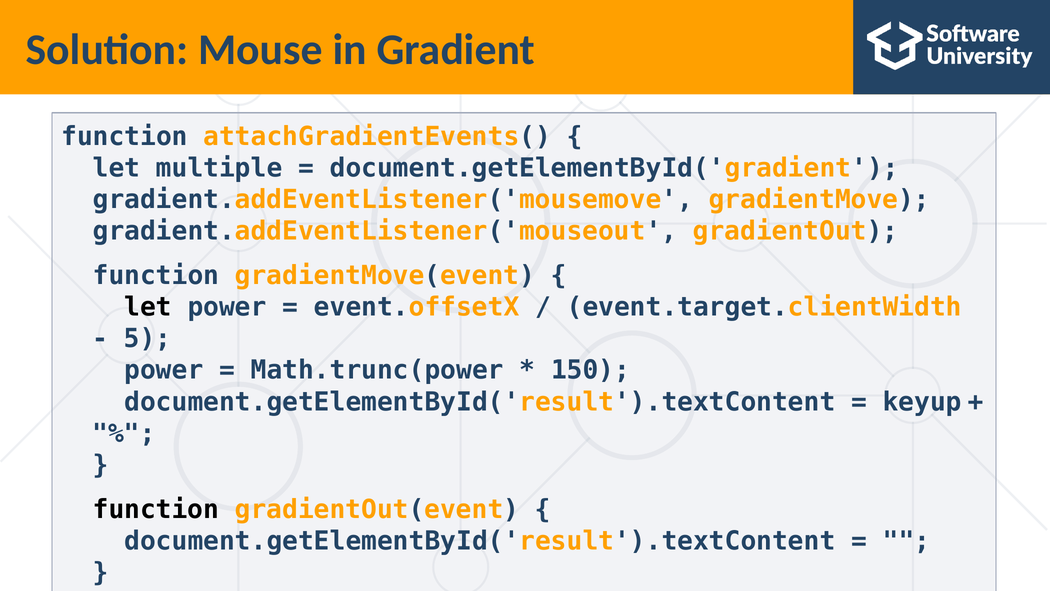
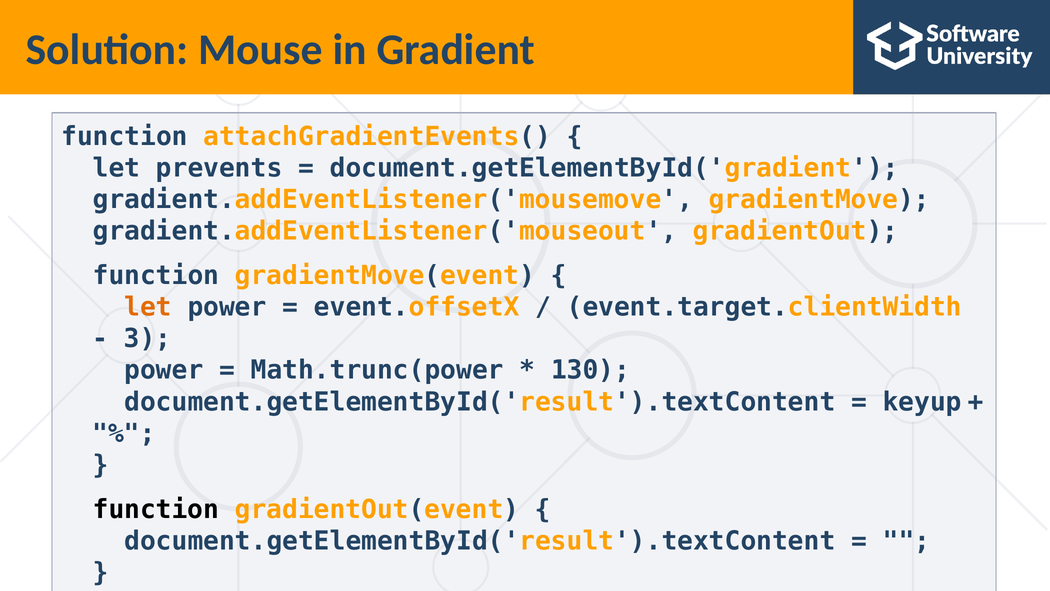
multiple: multiple -> prevents
let at (148, 307) colour: black -> orange
5: 5 -> 3
150: 150 -> 130
